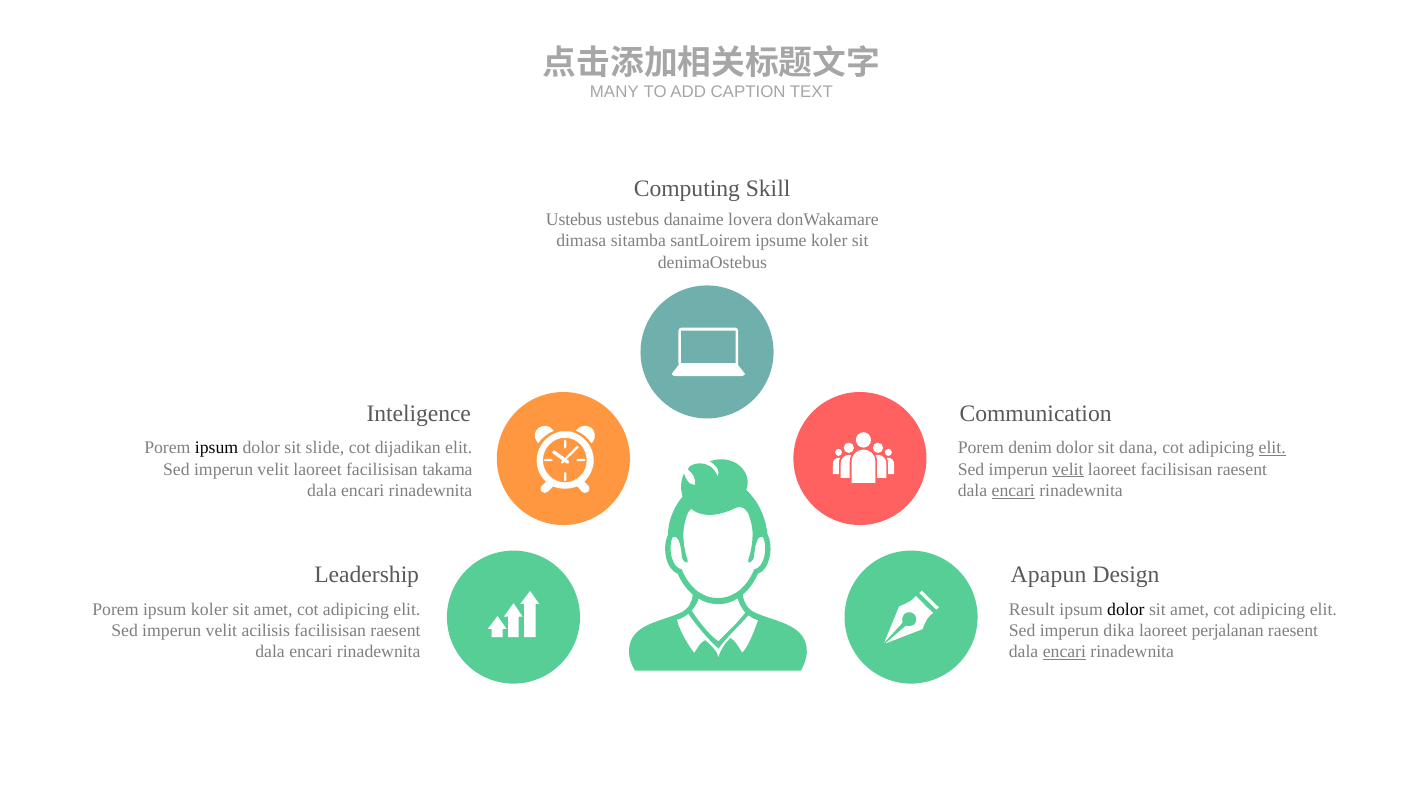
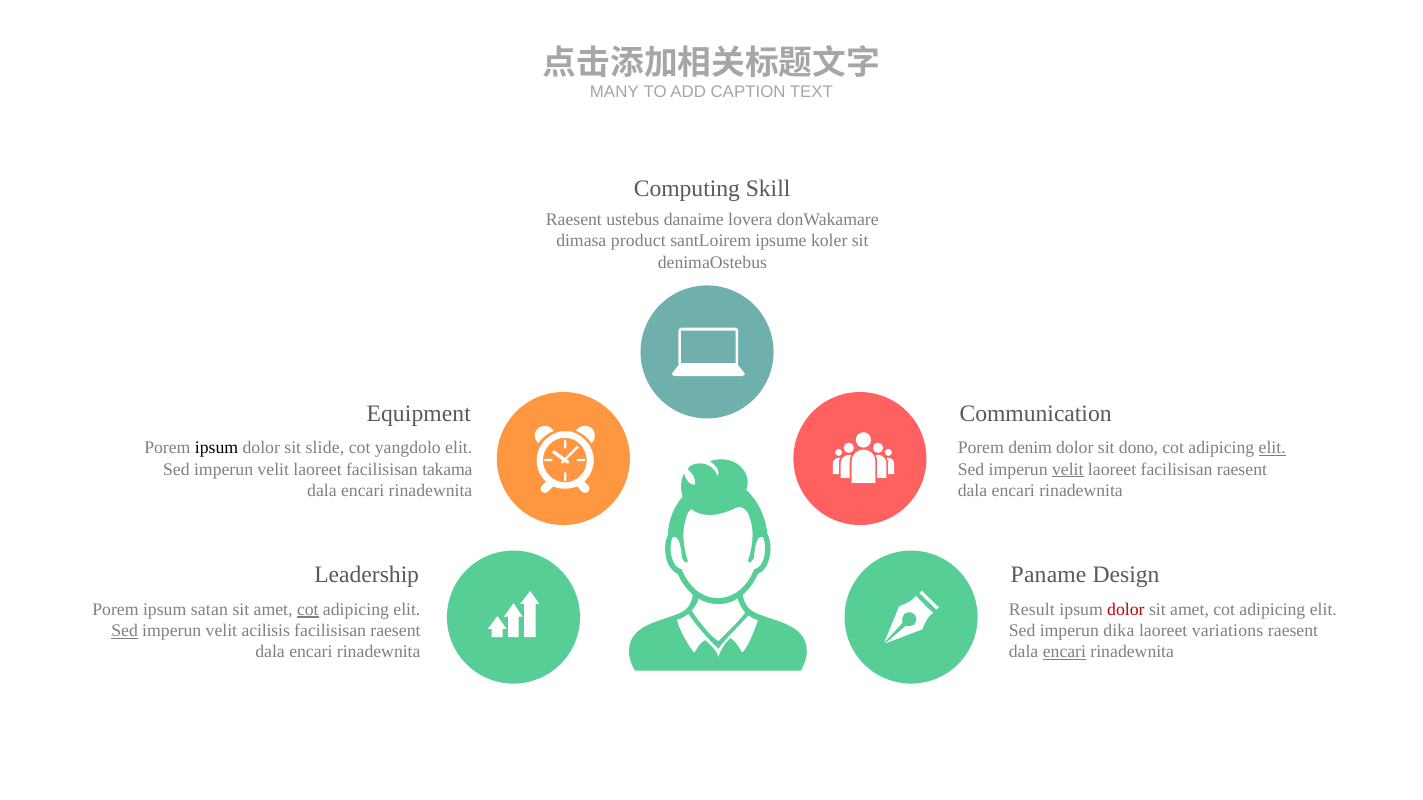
Ustebus at (574, 220): Ustebus -> Raesent
sitamba: sitamba -> product
Inteligence: Inteligence -> Equipment
dijadikan: dijadikan -> yangdolo
dana: dana -> dono
encari at (1013, 491) underline: present -> none
Apapun: Apapun -> Paname
ipsum koler: koler -> satan
cot at (308, 610) underline: none -> present
dolor at (1126, 610) colour: black -> red
Sed at (125, 631) underline: none -> present
perjalanan: perjalanan -> variations
